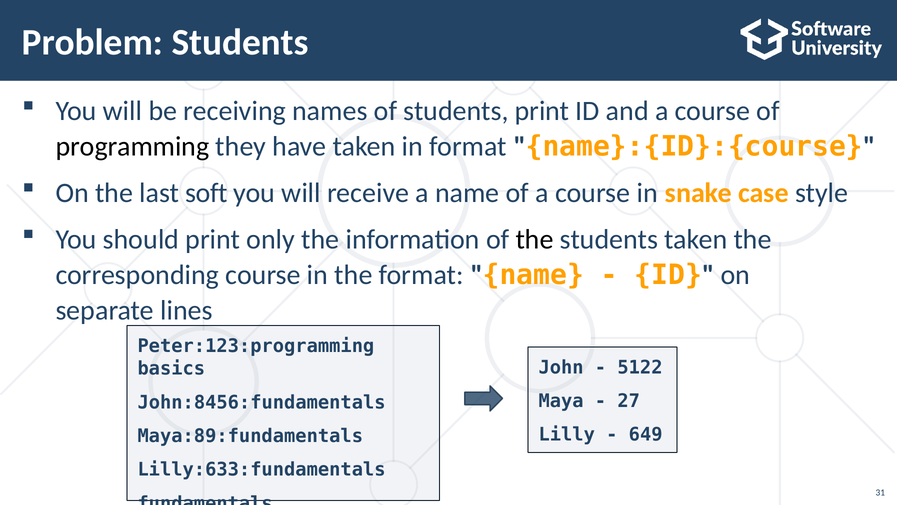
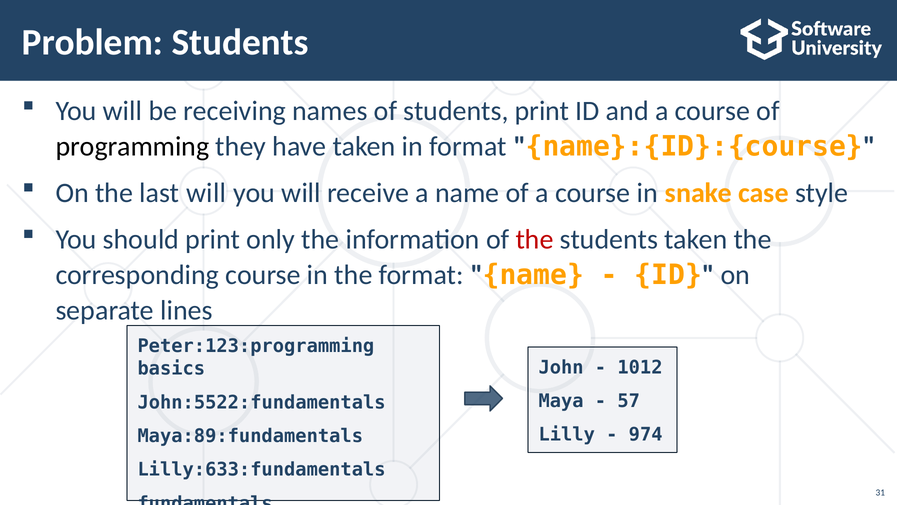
last soft: soft -> will
the at (535, 239) colour: black -> red
5122: 5122 -> 1012
27: 27 -> 57
John:8456:fundamentals: John:8456:fundamentals -> John:5522:fundamentals
649: 649 -> 974
